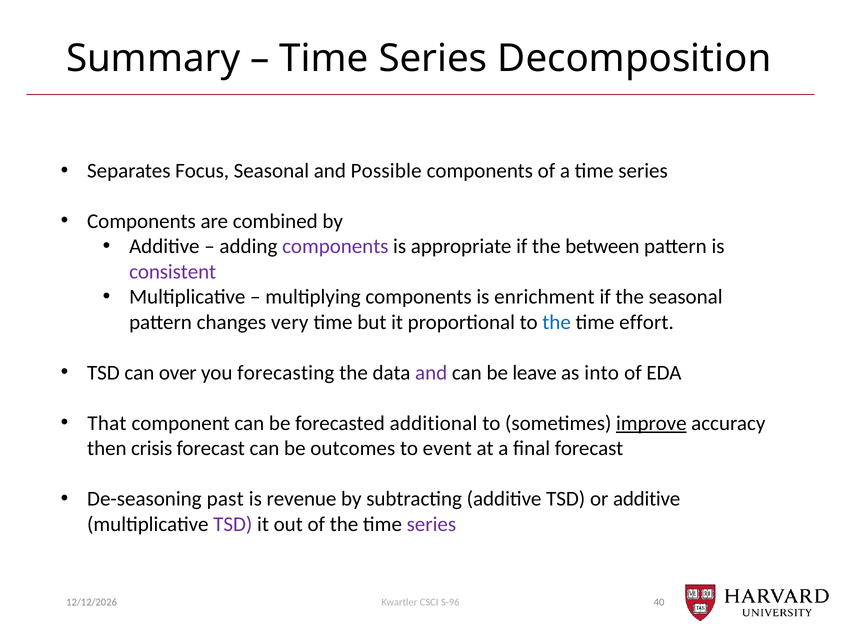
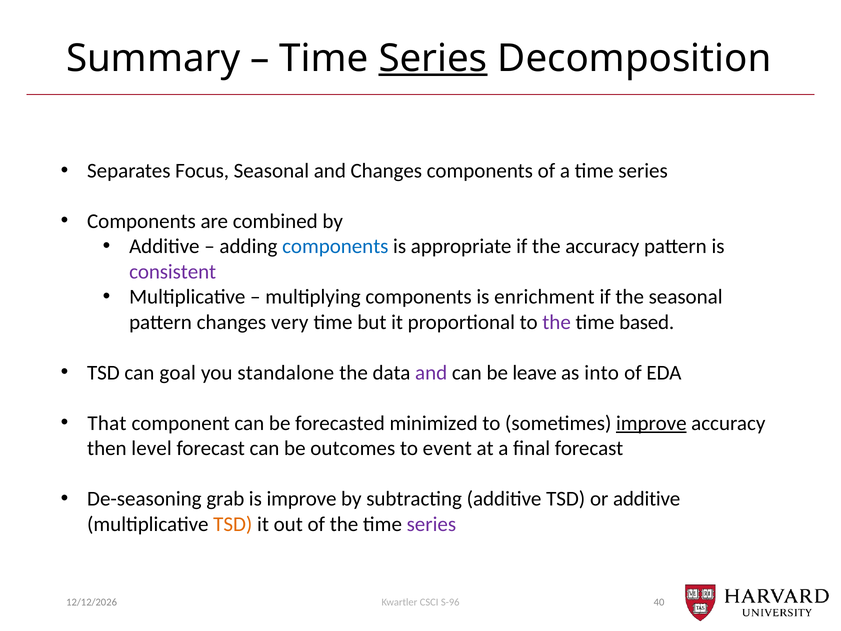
Series at (433, 58) underline: none -> present
and Possible: Possible -> Changes
components at (335, 246) colour: purple -> blue
the between: between -> accuracy
the at (557, 322) colour: blue -> purple
effort: effort -> based
over: over -> goal
forecasting: forecasting -> standalone
additional: additional -> minimized
crisis: crisis -> level
past: past -> grab
is revenue: revenue -> improve
TSD at (233, 524) colour: purple -> orange
